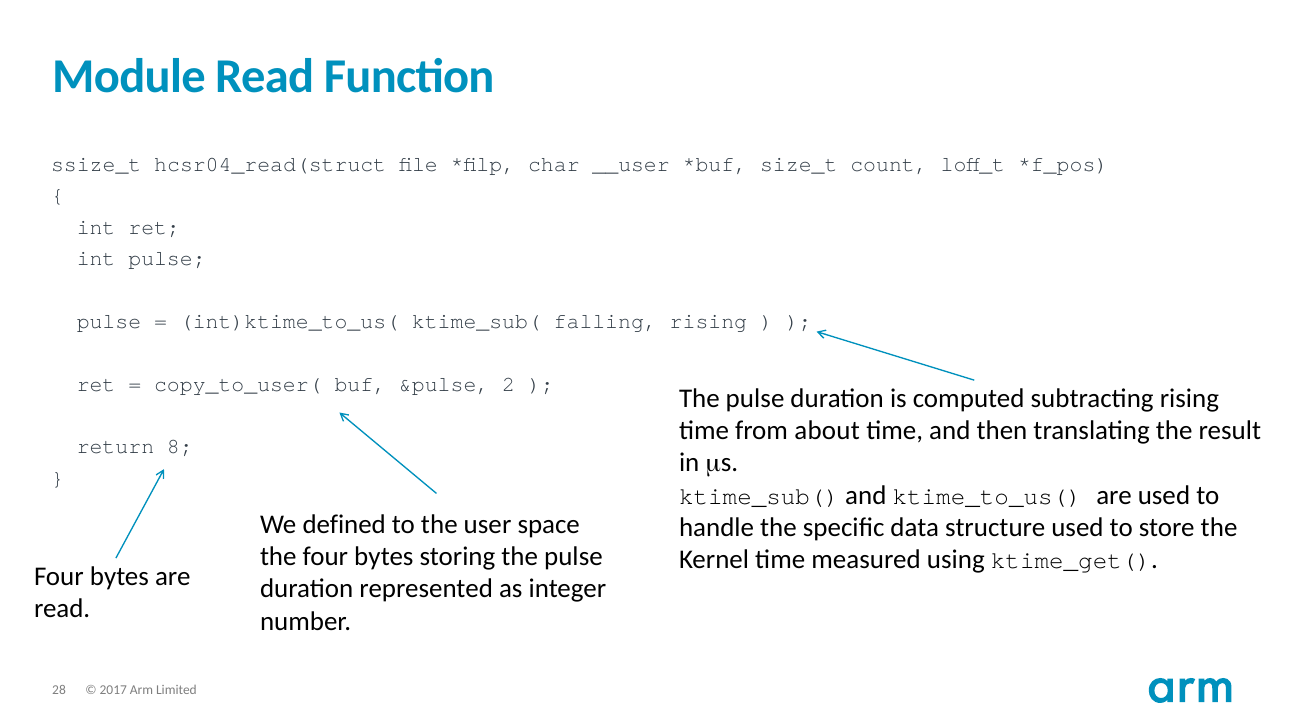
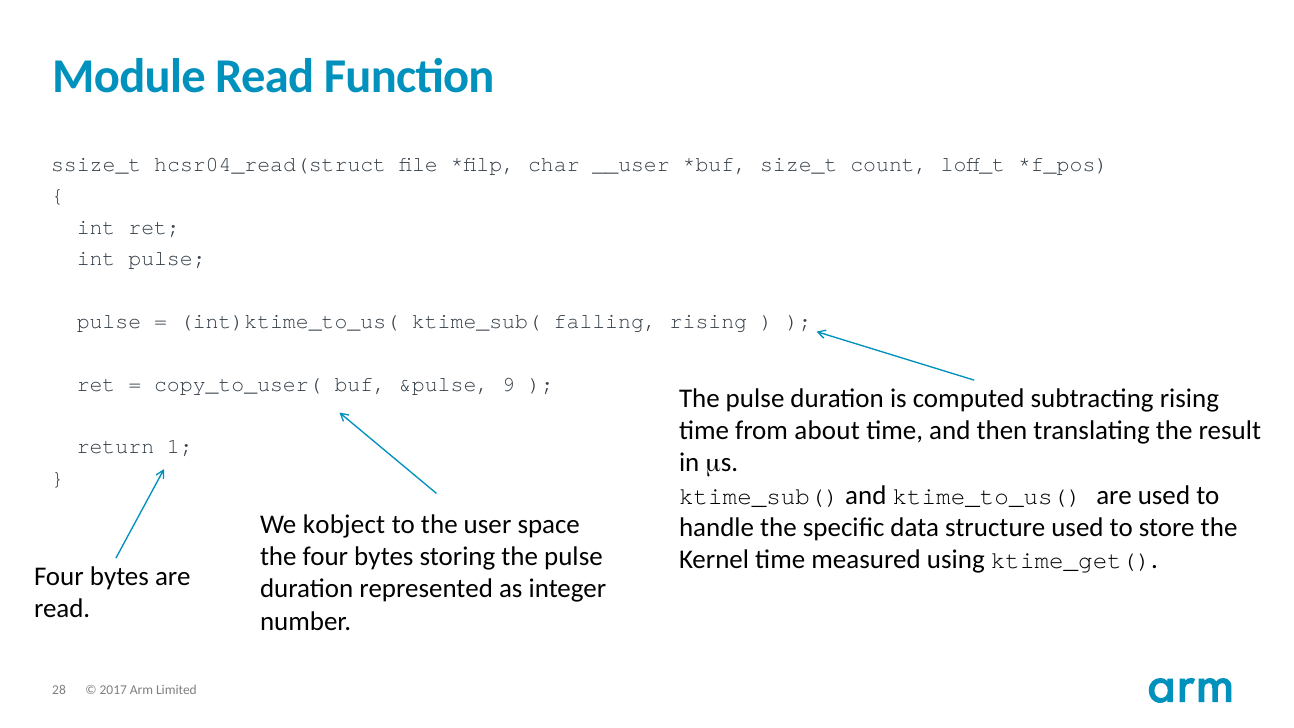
2: 2 -> 9
8: 8 -> 1
defined: defined -> kobject
